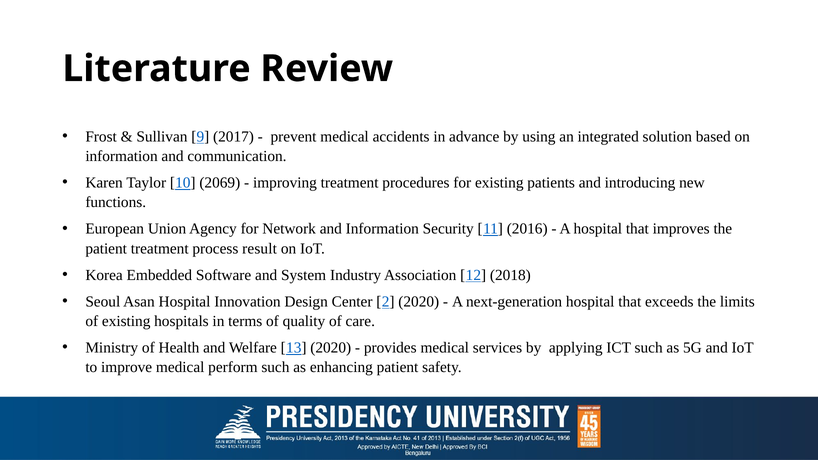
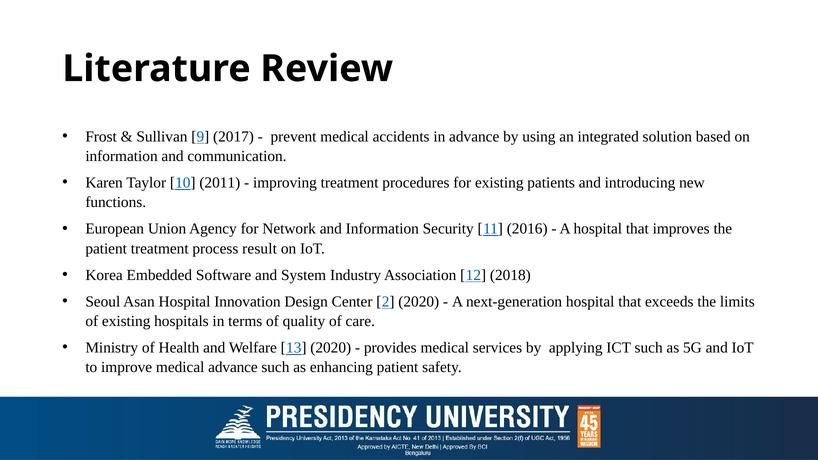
2069: 2069 -> 2011
medical perform: perform -> advance
